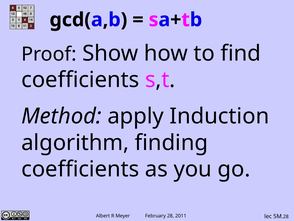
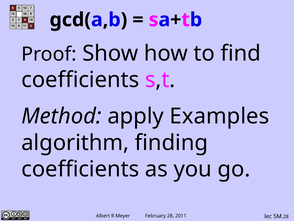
Induction: Induction -> Examples
